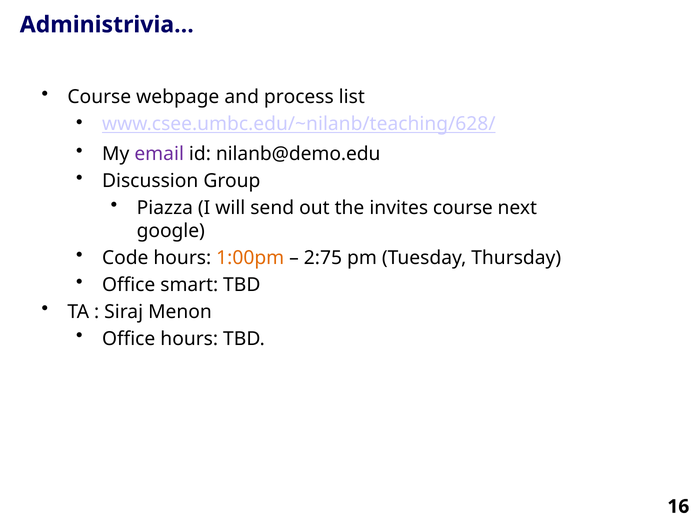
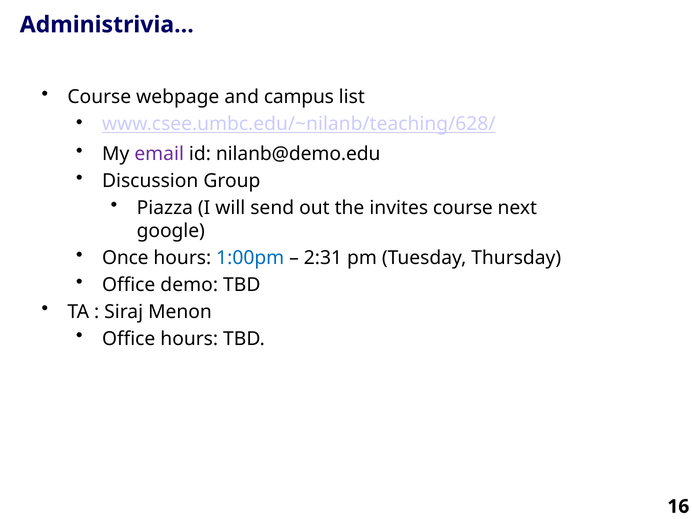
process: process -> campus
Code: Code -> Once
1:00pm colour: orange -> blue
2:75: 2:75 -> 2:31
smart: smart -> demo
